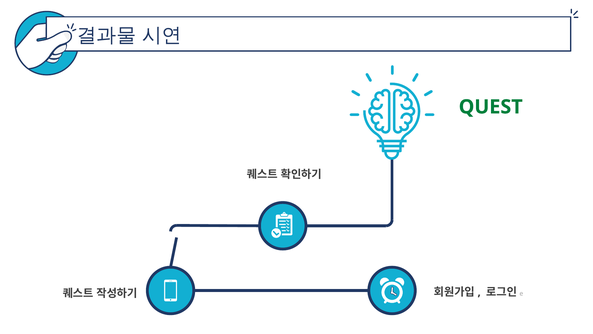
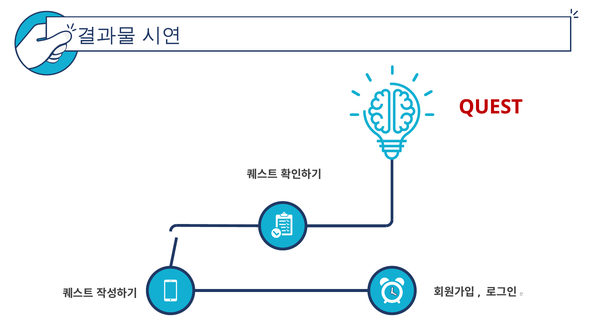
QUEST colour: green -> red
